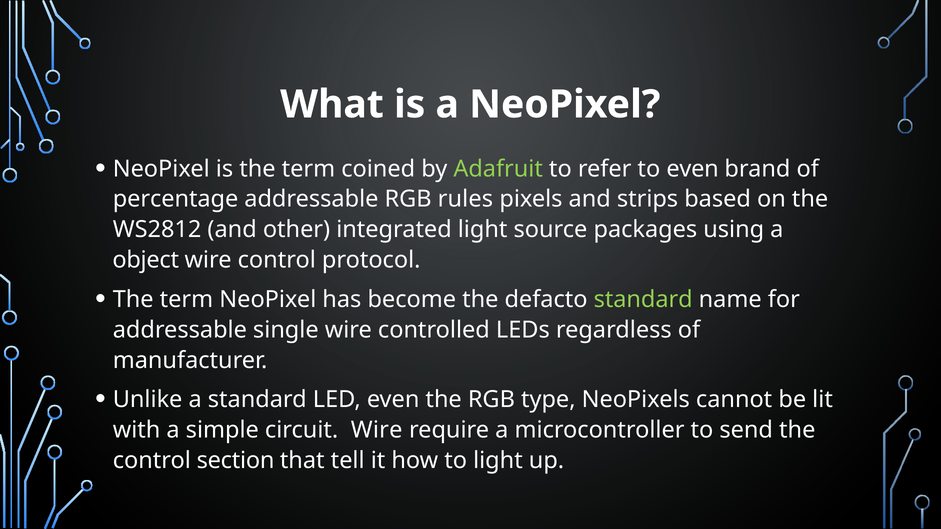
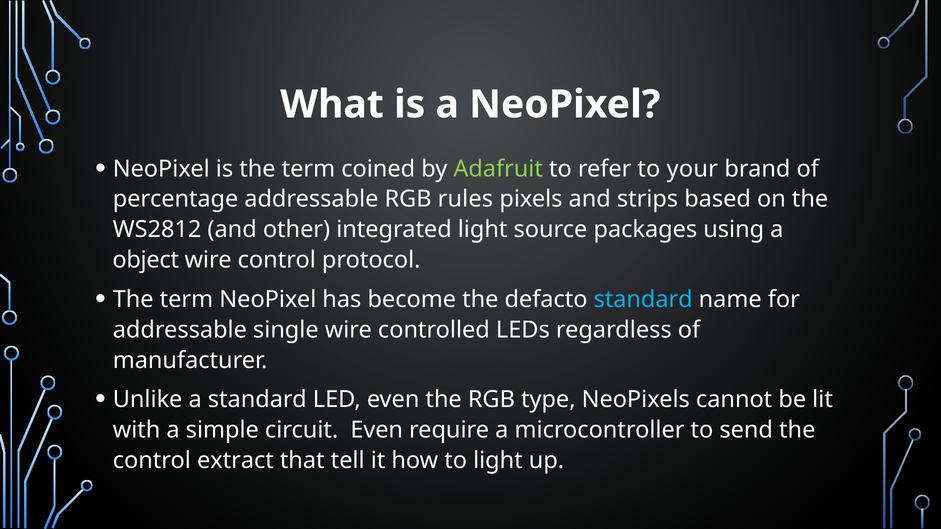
to even: even -> your
standard at (643, 300) colour: light green -> light blue
circuit Wire: Wire -> Even
section: section -> extract
